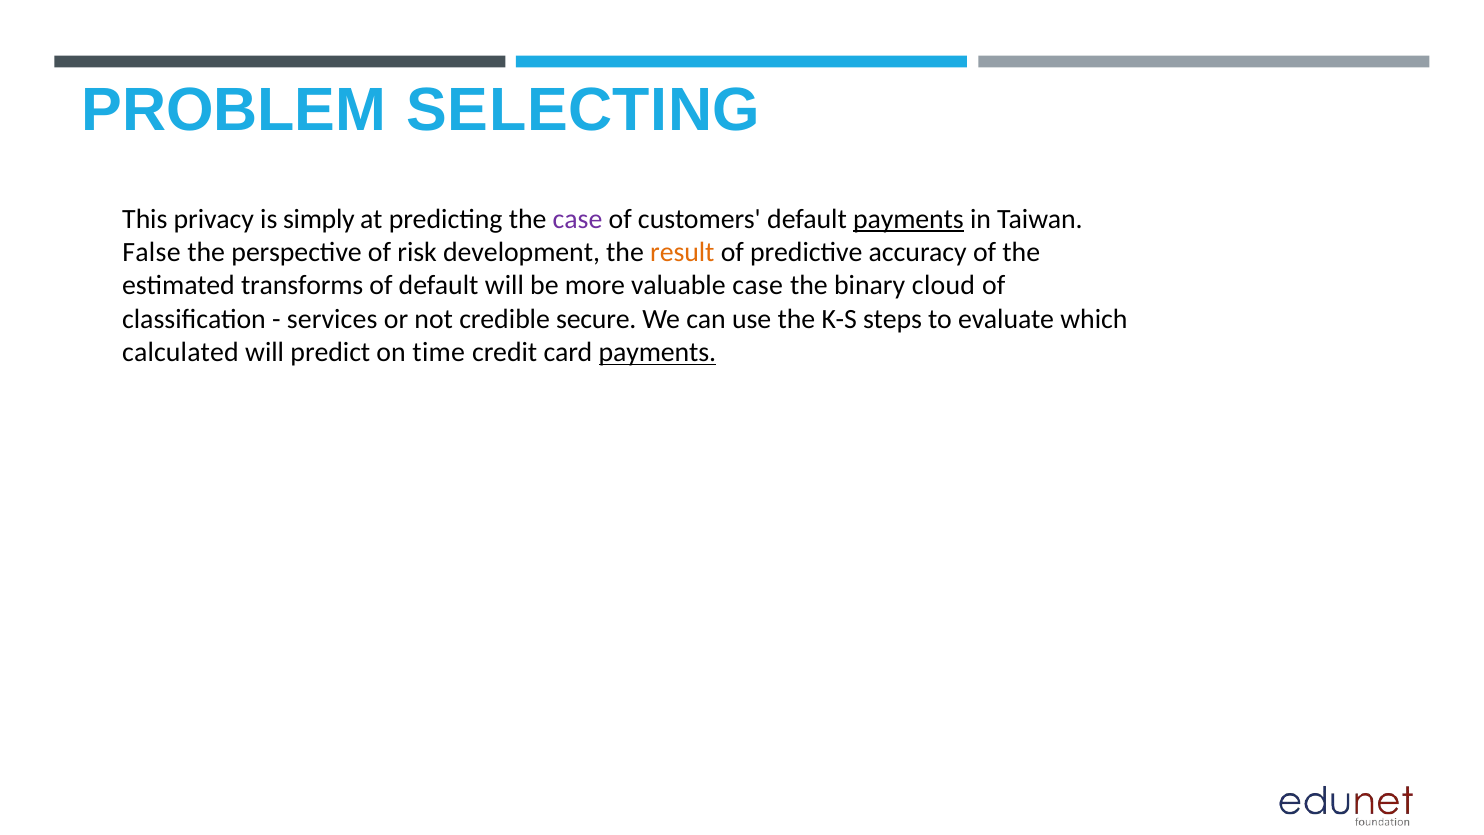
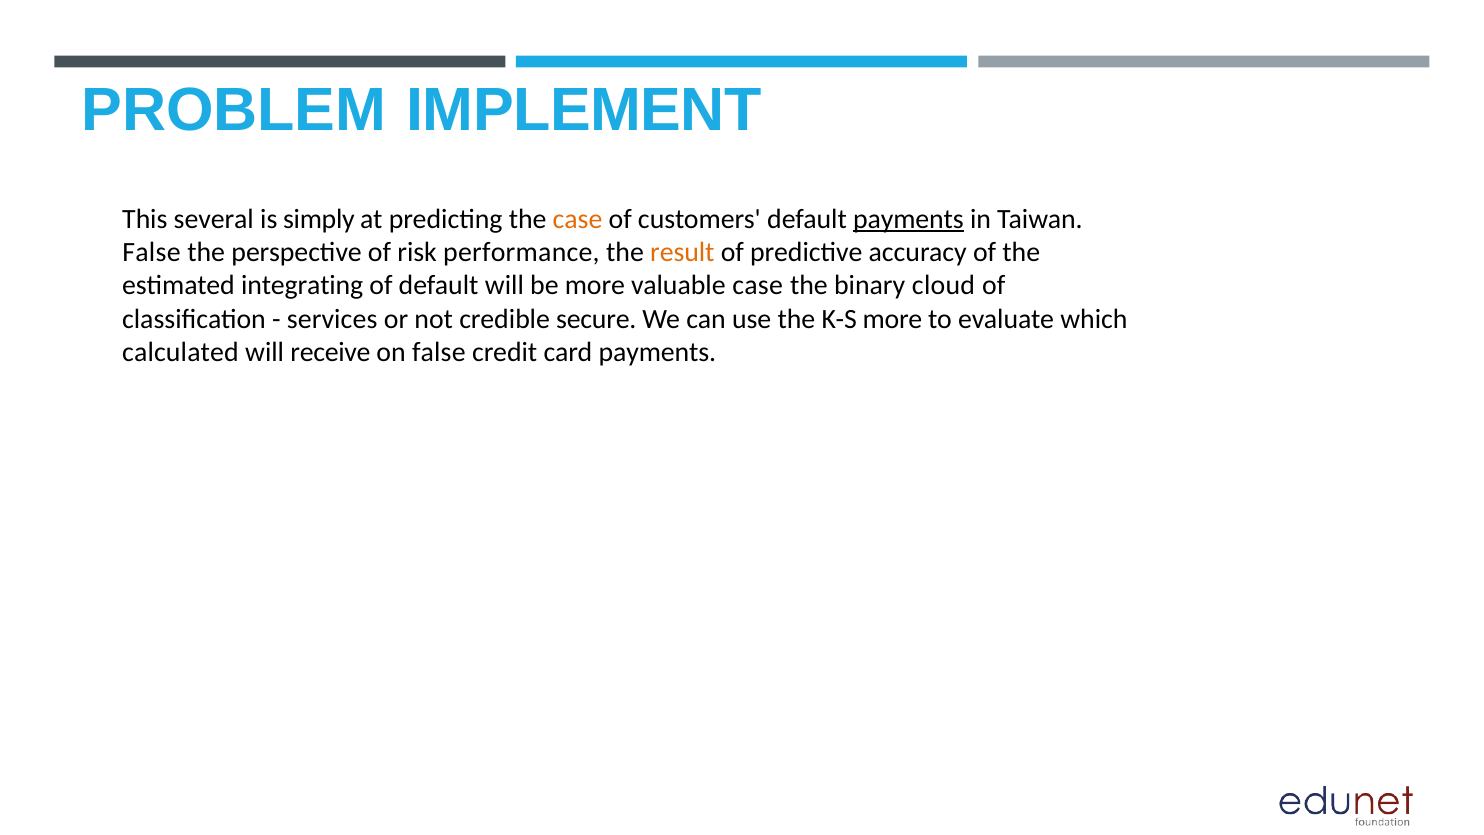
SELECTING: SELECTING -> IMPLEMENT
privacy: privacy -> several
case at (578, 219) colour: purple -> orange
development: development -> performance
transforms: transforms -> integrating
K-S steps: steps -> more
predict: predict -> receive
on time: time -> false
payments at (657, 352) underline: present -> none
